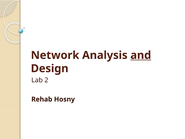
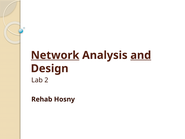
Network underline: none -> present
